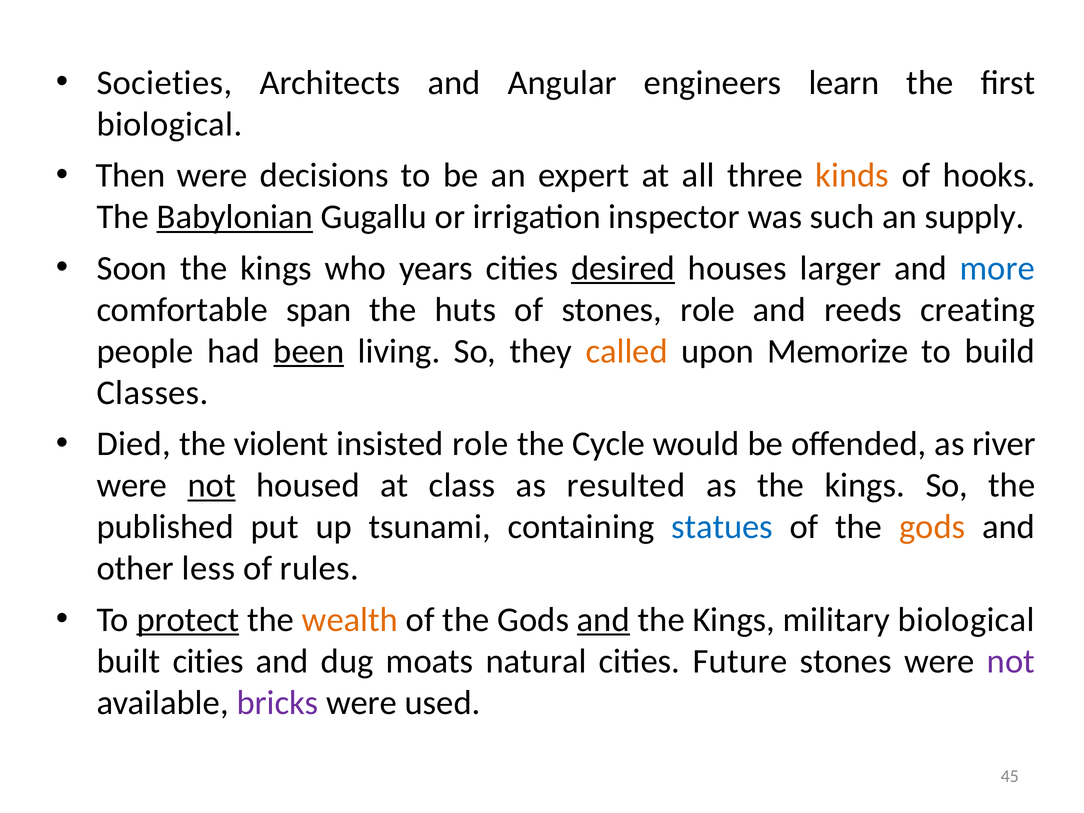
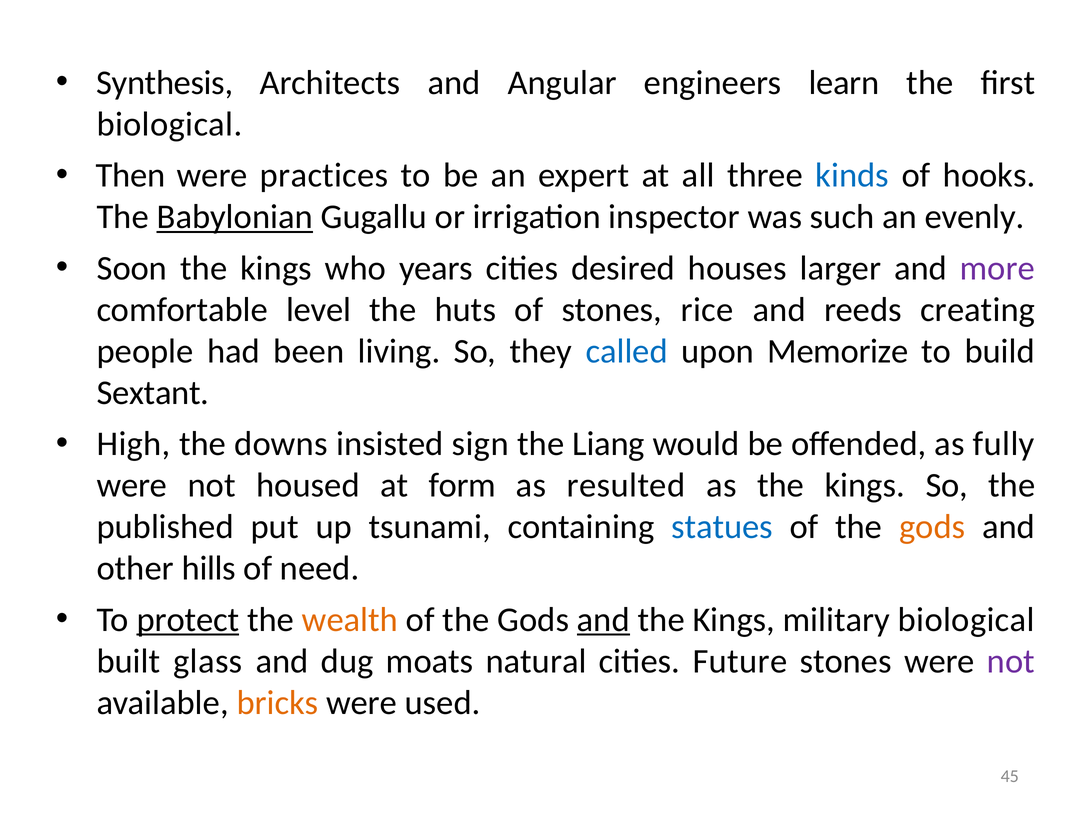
Societies: Societies -> Synthesis
decisions: decisions -> practices
kinds colour: orange -> blue
supply: supply -> evenly
desired underline: present -> none
more colour: blue -> purple
span: span -> level
stones role: role -> rice
been underline: present -> none
called colour: orange -> blue
Classes: Classes -> Sextant
Died: Died -> High
violent: violent -> downs
insisted role: role -> sign
Cycle: Cycle -> Liang
river: river -> fully
not at (212, 485) underline: present -> none
class: class -> form
less: less -> hills
rules: rules -> need
built cities: cities -> glass
bricks colour: purple -> orange
